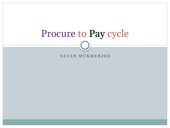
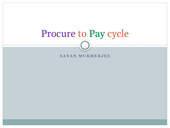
Pay colour: black -> green
